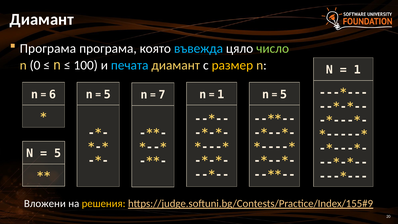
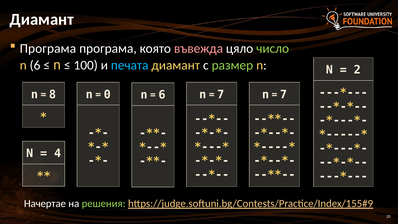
въвежда colour: light blue -> pink
n 0: 0 -> 6
размер colour: yellow -> light green
1 at (357, 70): 1 -> 2
6: 6 -> 8
5 at (107, 94): 5 -> 0
1 at (221, 94): 1 -> 7
5 at (283, 94): 5 -> 7
7 at (162, 95): 7 -> 6
5 at (58, 153): 5 -> 4
Вложени: Вложени -> Начертае
решения colour: yellow -> light green
